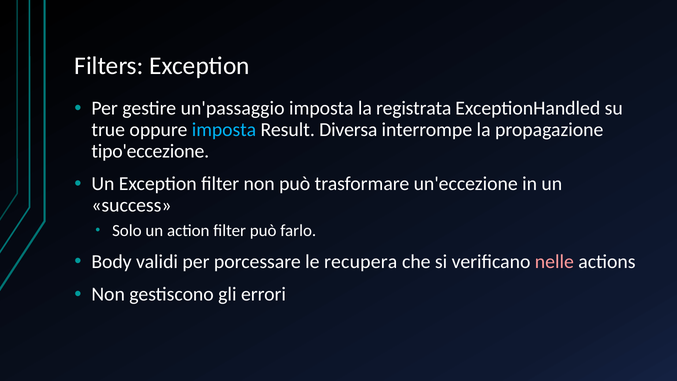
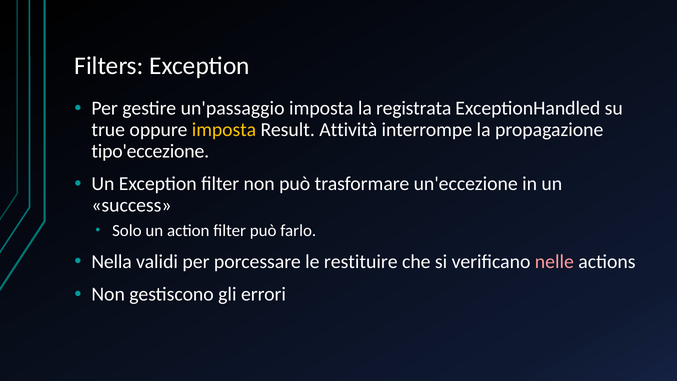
imposta at (224, 130) colour: light blue -> yellow
Diversa: Diversa -> Attività
Body: Body -> Nella
recupera: recupera -> restituire
